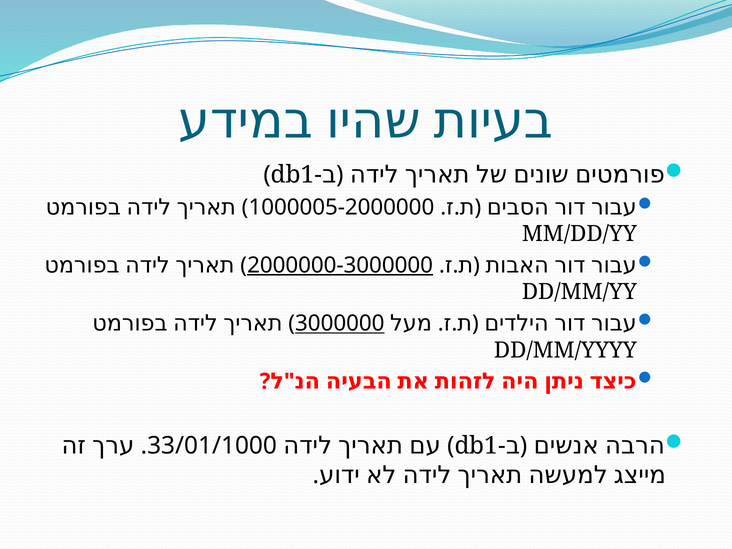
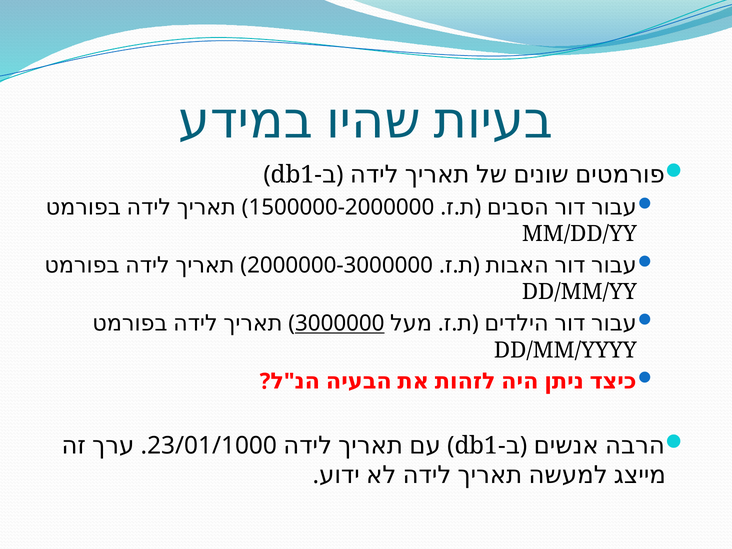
1000005-2000000: 1000005-2000000 -> 1500000-2000000
2000000-3000000 underline: present -> none
33/01/1000: 33/01/1000 -> 23/01/1000
